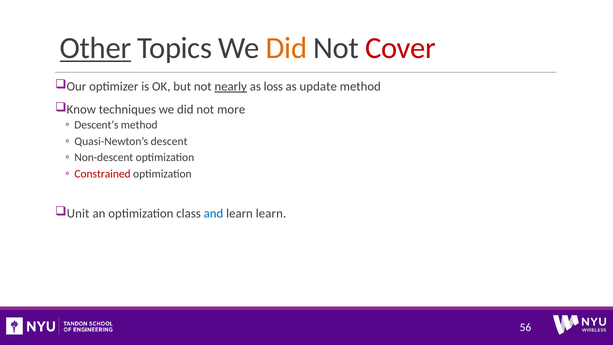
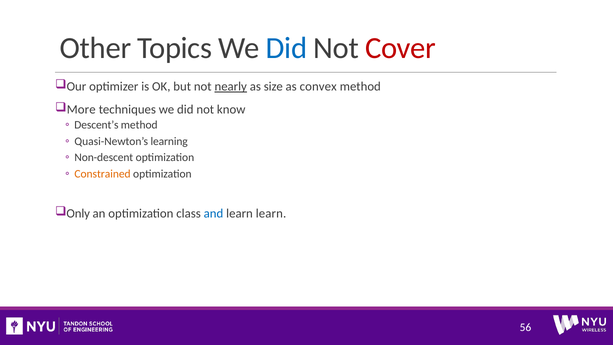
Other underline: present -> none
Did at (286, 48) colour: orange -> blue
loss: loss -> size
update: update -> convex
Know: Know -> More
more: more -> know
descent: descent -> learning
Constrained colour: red -> orange
Unit: Unit -> Only
